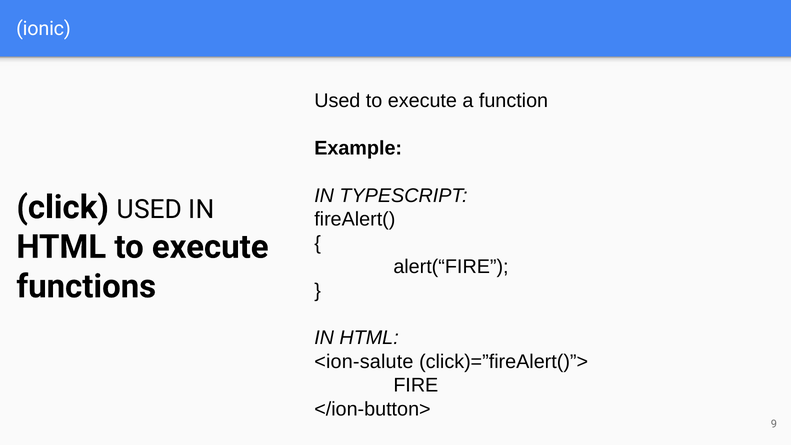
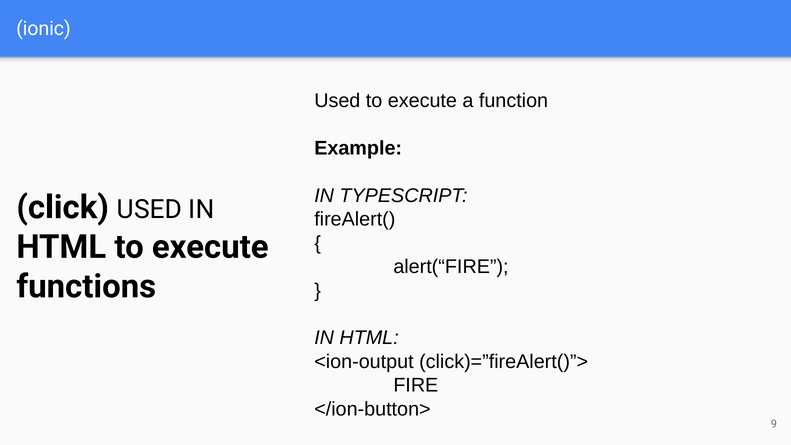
<ion-salute: <ion-salute -> <ion-output
